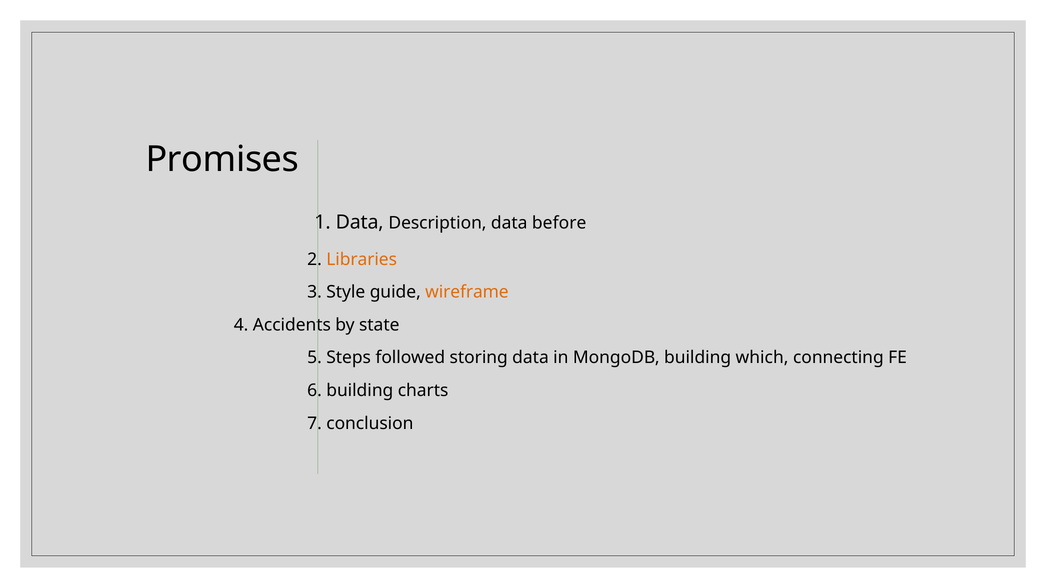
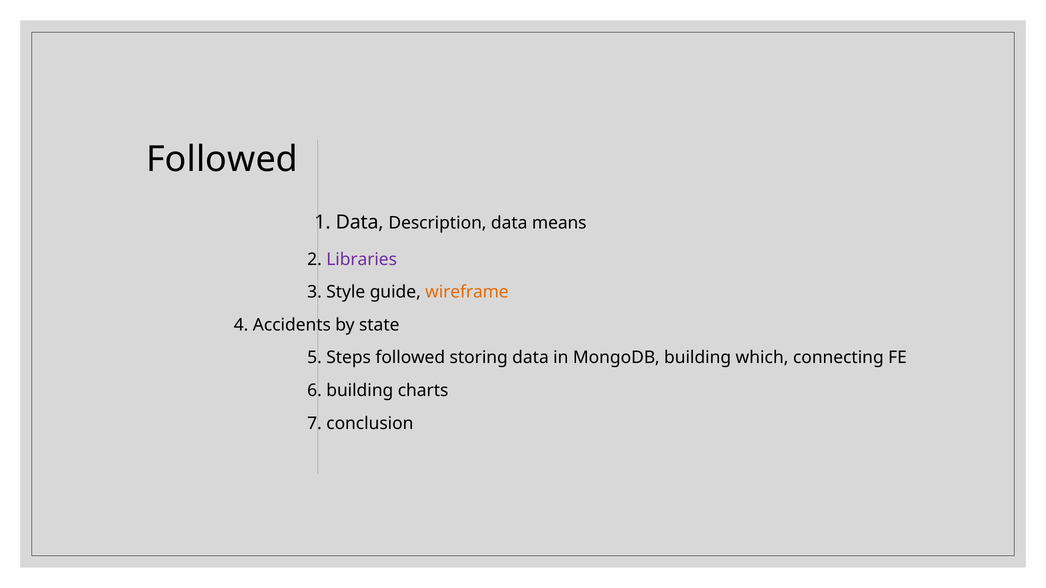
Promises at (222, 160): Promises -> Followed
before: before -> means
Libraries colour: orange -> purple
